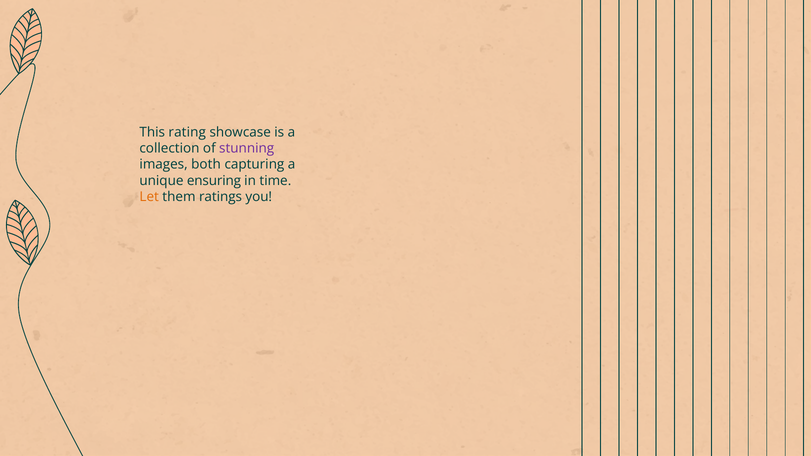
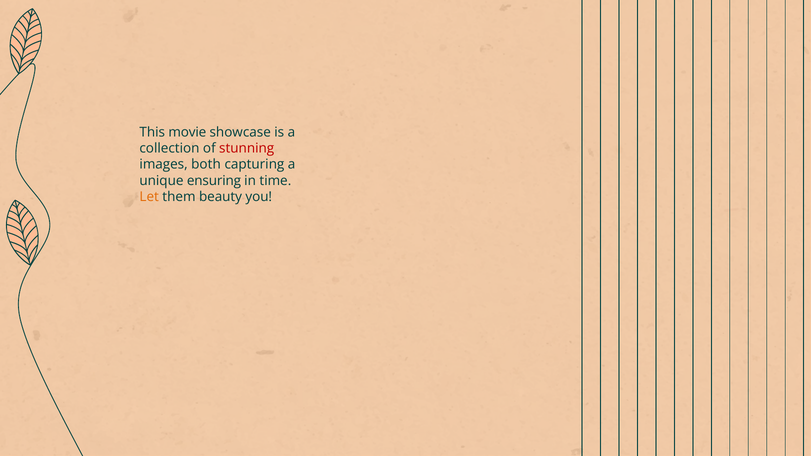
rating: rating -> movie
stunning colour: purple -> red
ratings: ratings -> beauty
